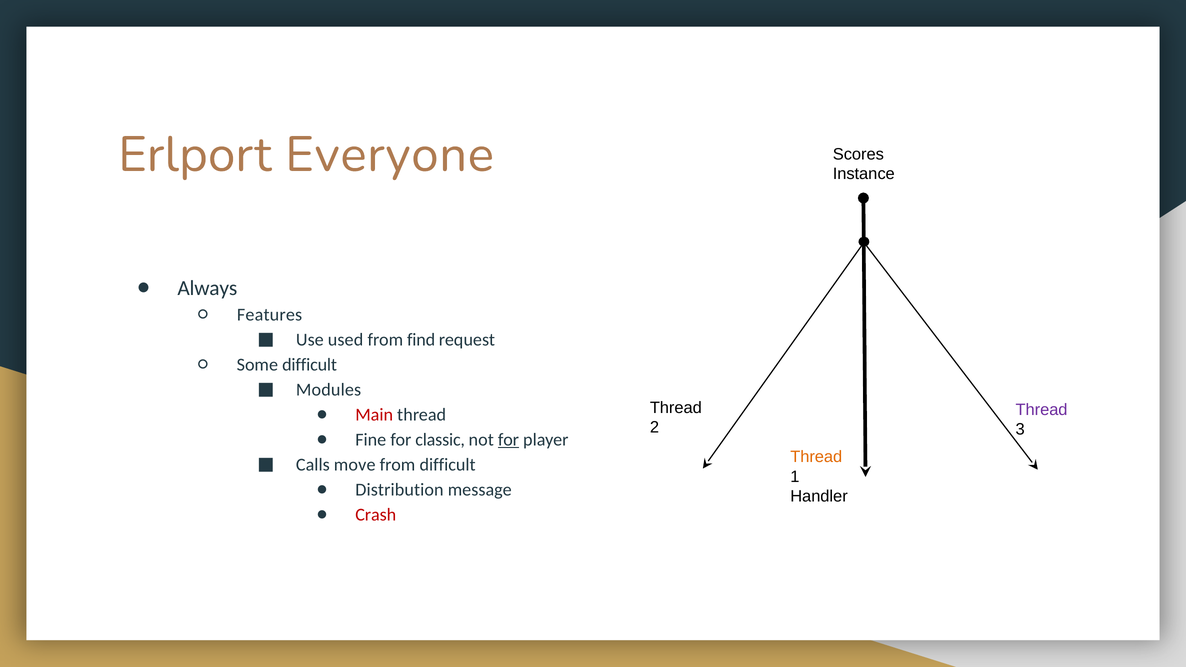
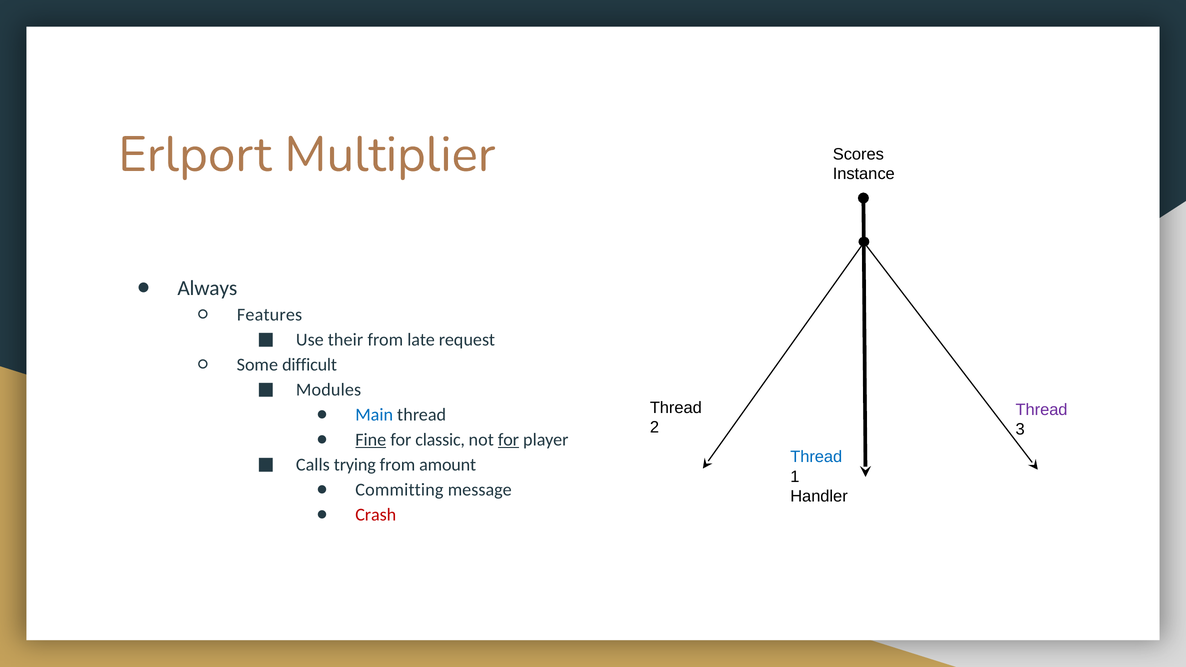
Everyone: Everyone -> Multiplier
used: used -> their
find: find -> late
Main colour: red -> blue
Fine underline: none -> present
Thread at (816, 457) colour: orange -> blue
move: move -> trying
from difficult: difficult -> amount
Distribution: Distribution -> Committing
